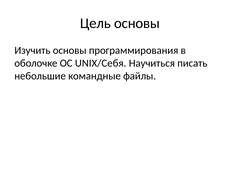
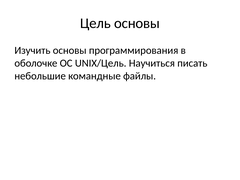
UNIX/Себя: UNIX/Себя -> UNIX/Цель
